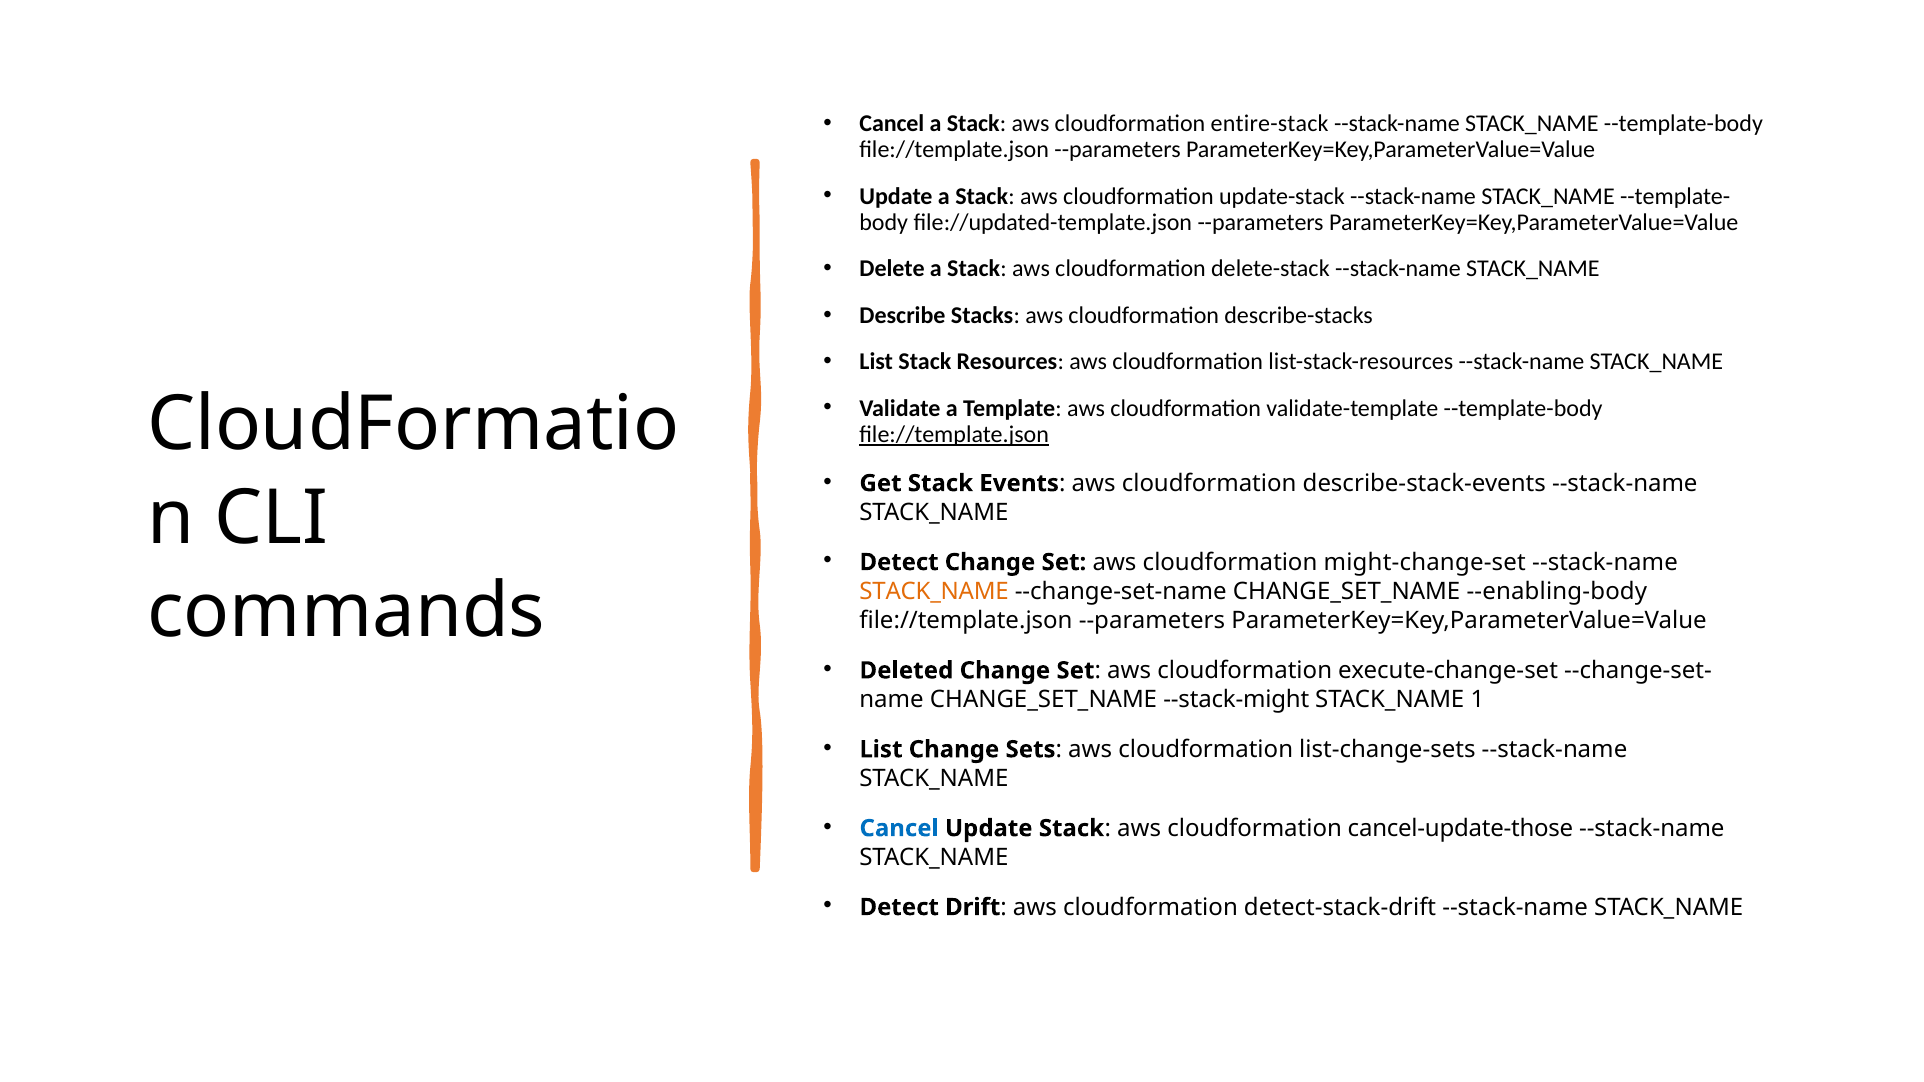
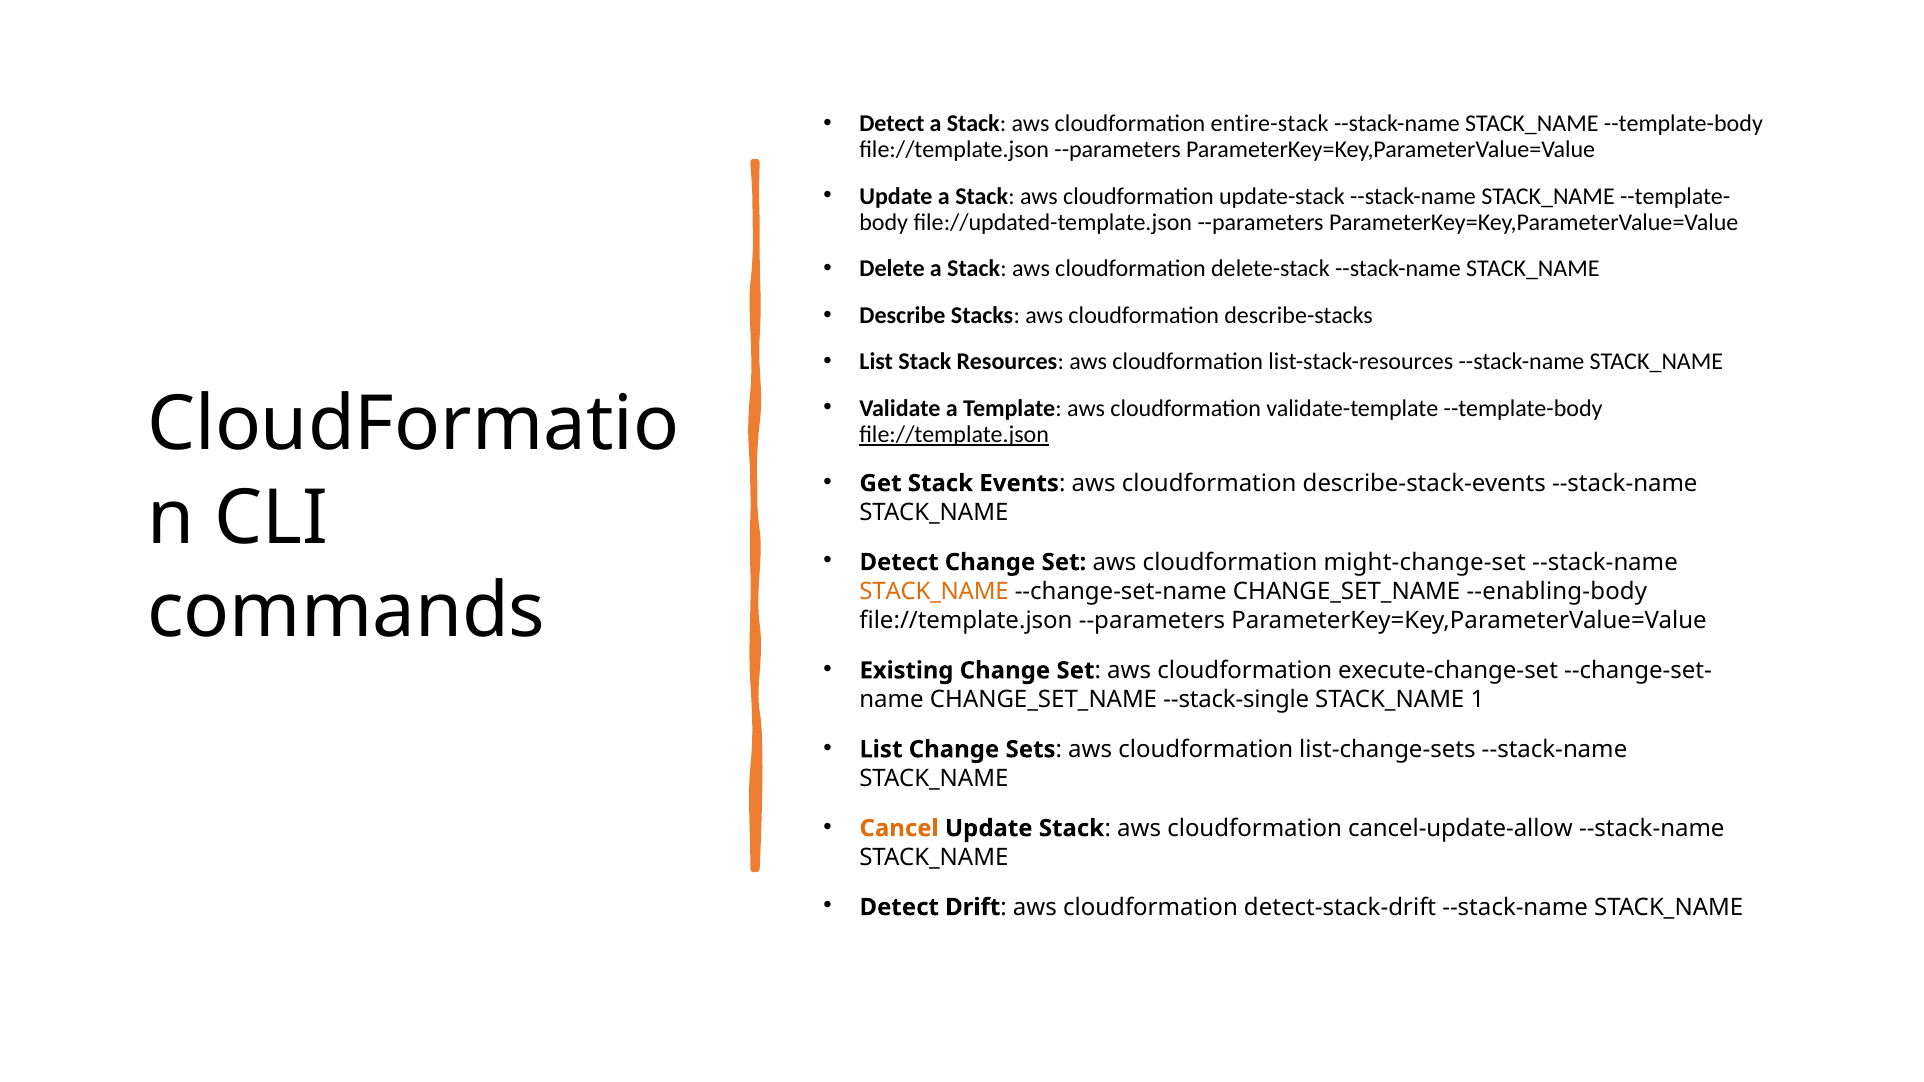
Cancel at (892, 123): Cancel -> Detect
Deleted: Deleted -> Existing
--stack-might: --stack-might -> --stack-single
Cancel at (899, 828) colour: blue -> orange
cancel-update-those: cancel-update-those -> cancel-update-allow
